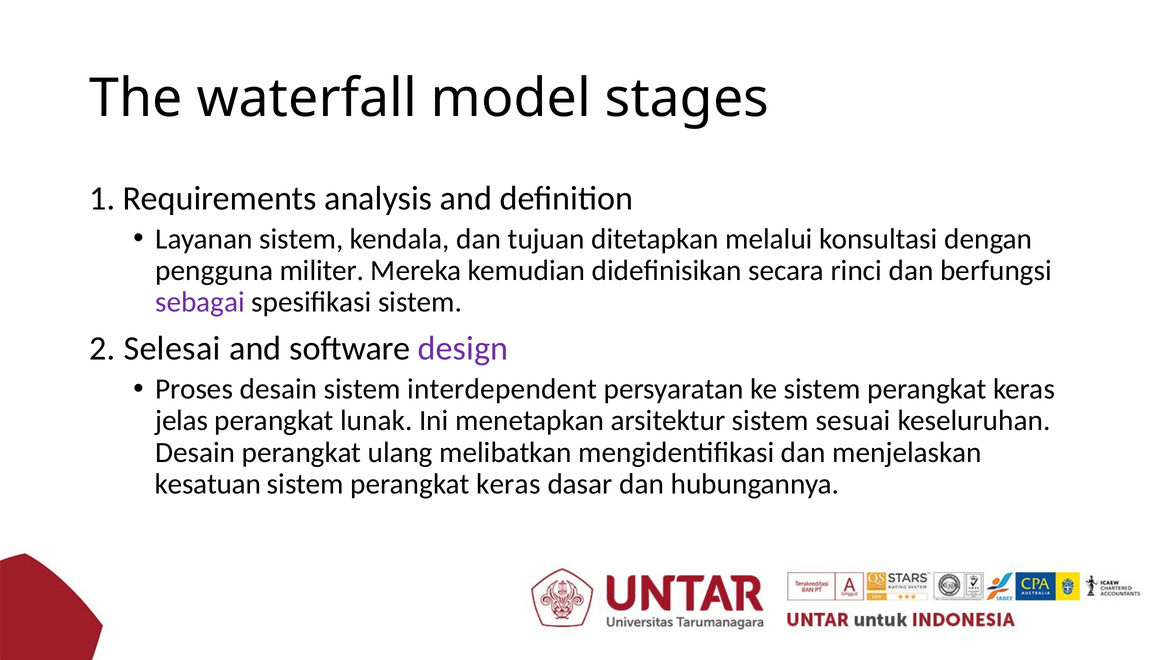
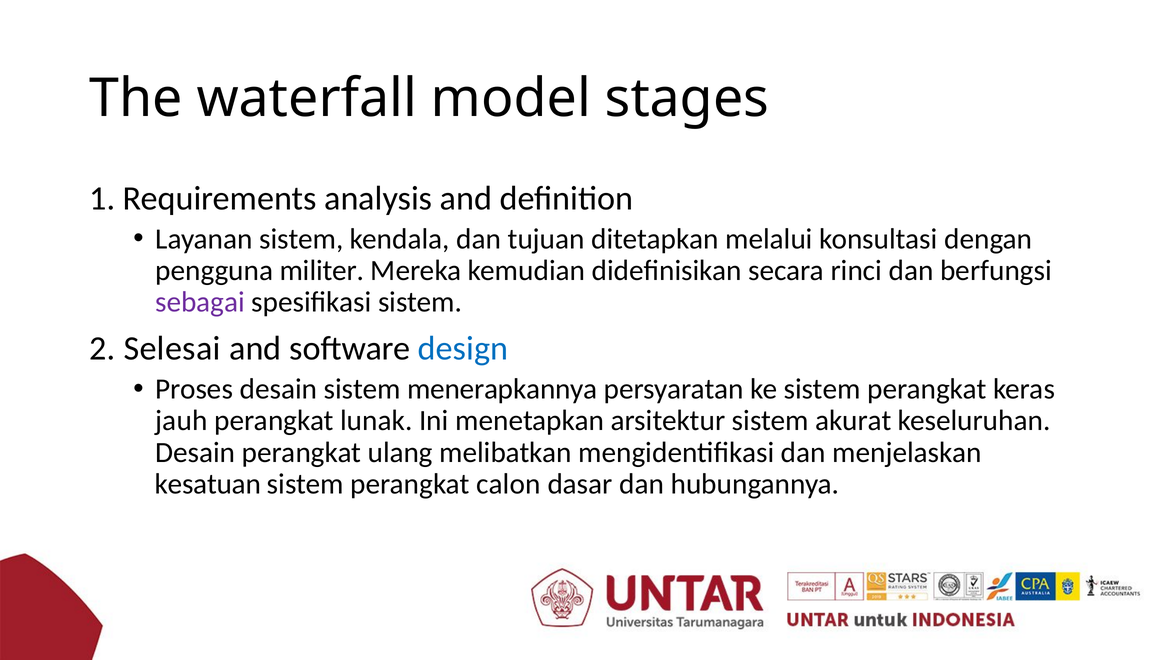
design colour: purple -> blue
interdependent: interdependent -> menerapkannya
jelas: jelas -> jauh
sesuai: sesuai -> akurat
keras at (508, 484): keras -> calon
